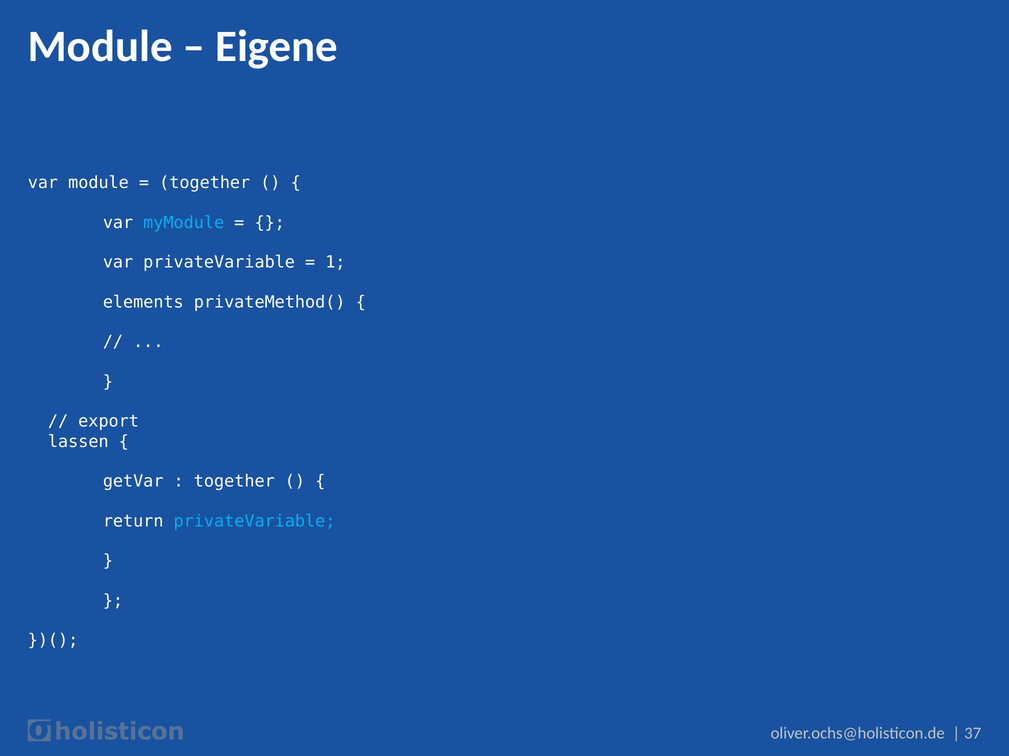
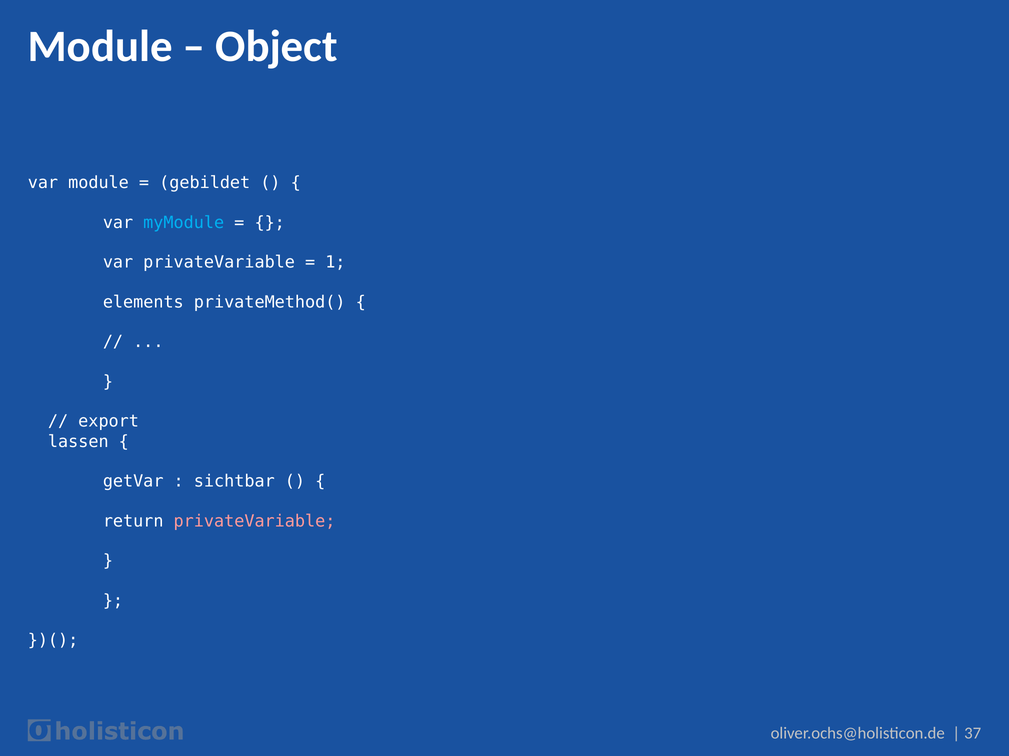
Eigene: Eigene -> Object
together at (205, 183): together -> gebildet
together at (234, 482): together -> sichtbar
privateVariable at (255, 522) colour: light blue -> pink
